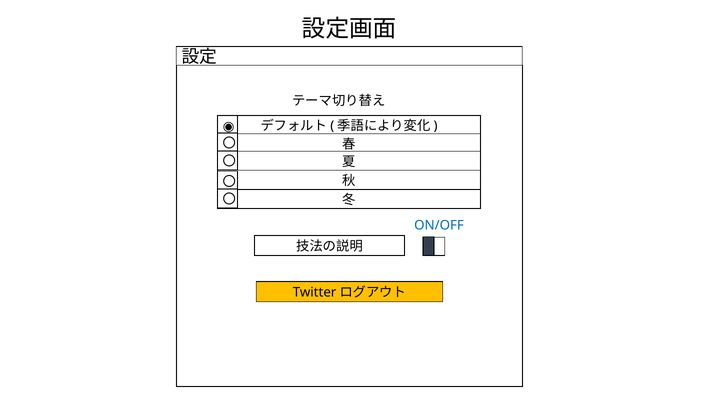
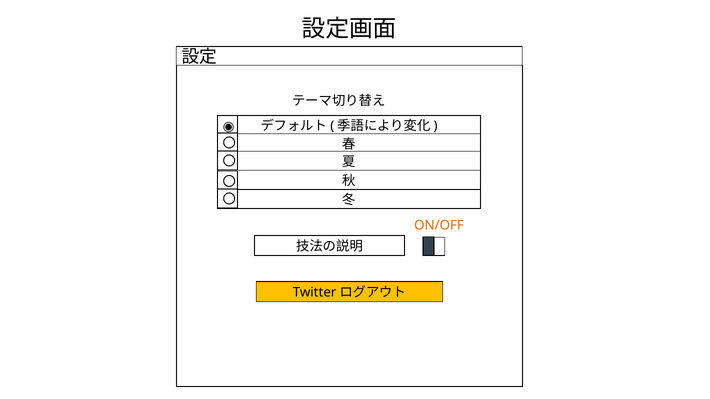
ON/OFF colour: blue -> orange
